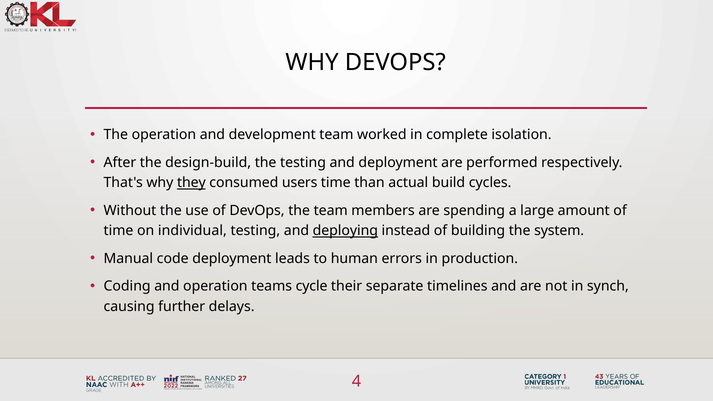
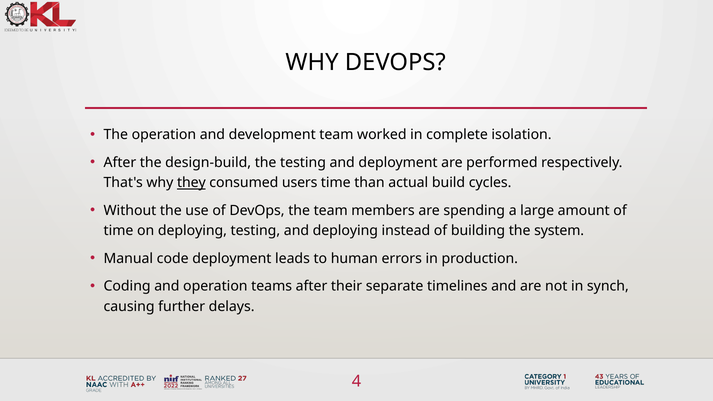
on individual: individual -> deploying
deploying at (345, 231) underline: present -> none
teams cycle: cycle -> after
